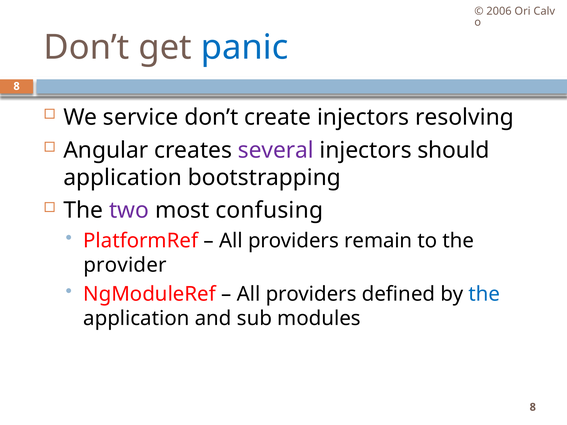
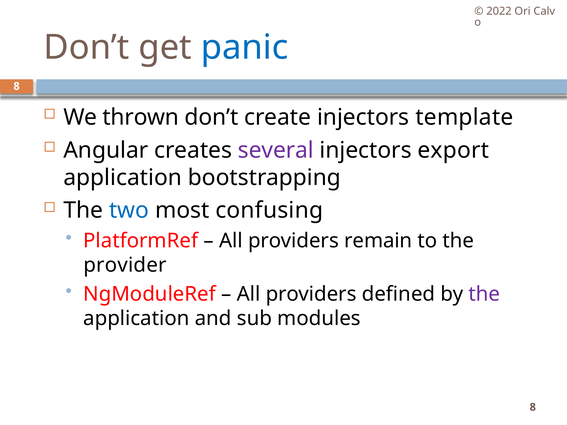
2006: 2006 -> 2022
service: service -> thrown
resolving: resolving -> template
should: should -> export
two colour: purple -> blue
the at (484, 294) colour: blue -> purple
